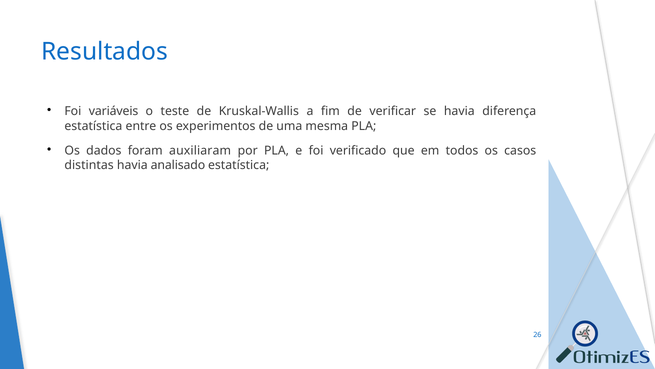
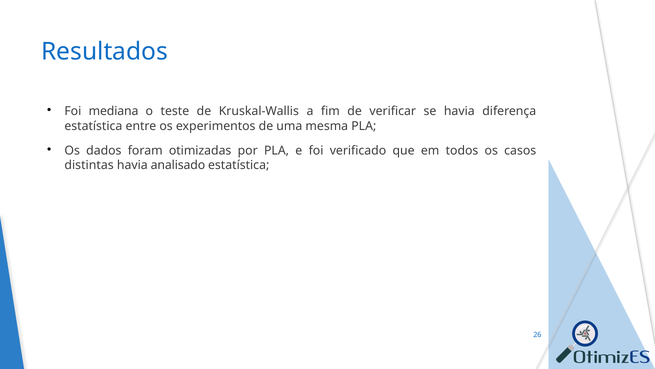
variáveis: variáveis -> mediana
auxiliaram: auxiliaram -> otimizadas
